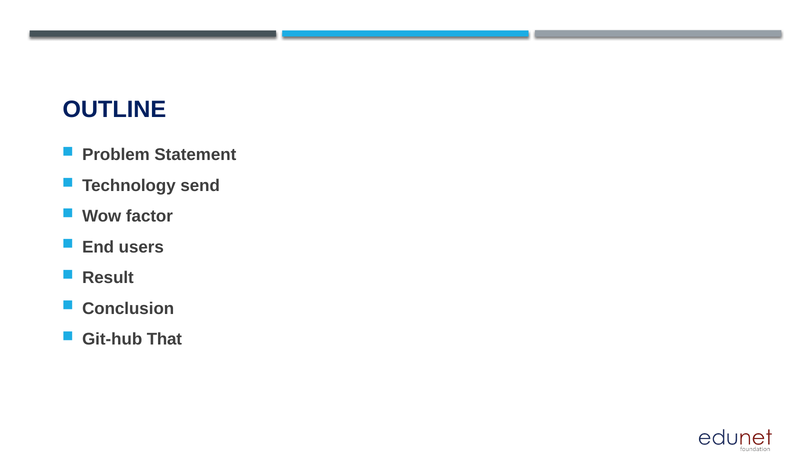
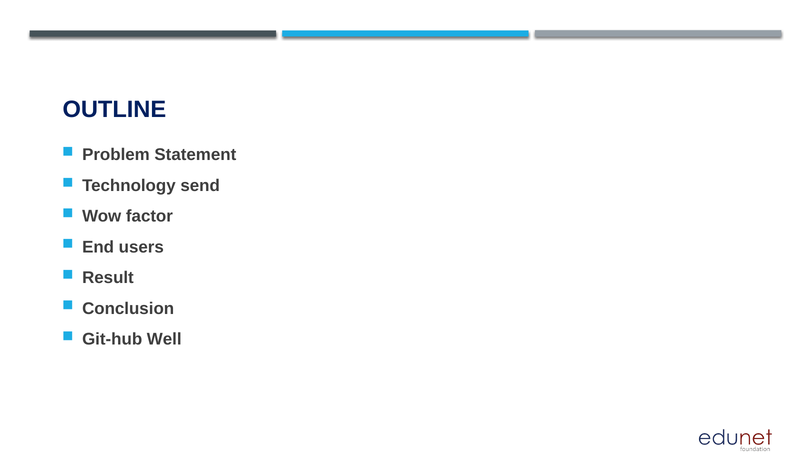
That: That -> Well
